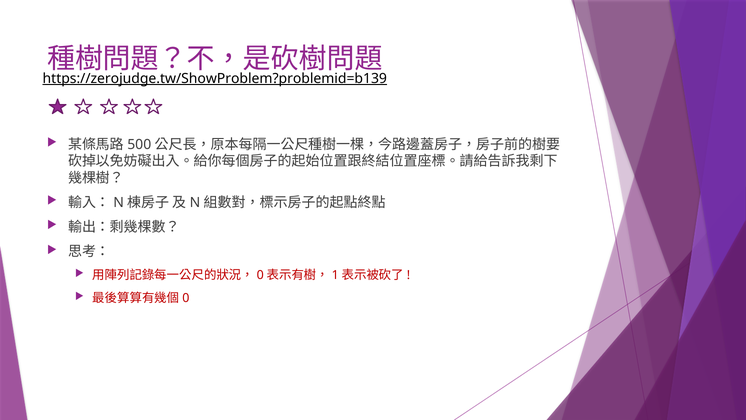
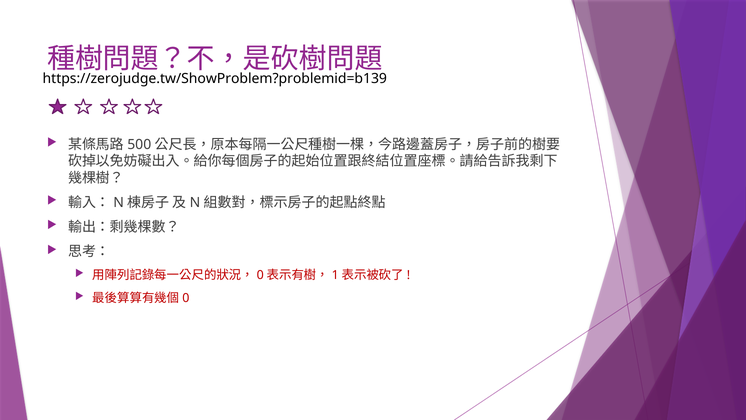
https://zerojudge.tw/ShowProblem?problemid=b139 underline: present -> none
